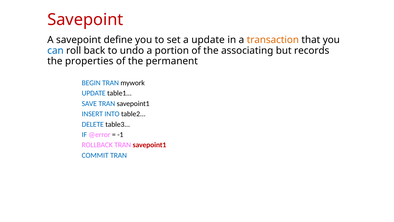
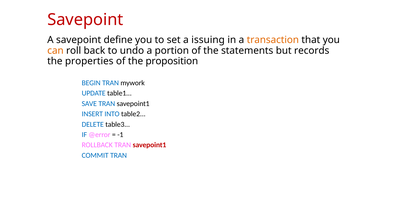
a update: update -> issuing
can colour: blue -> orange
associating: associating -> statements
permanent: permanent -> proposition
